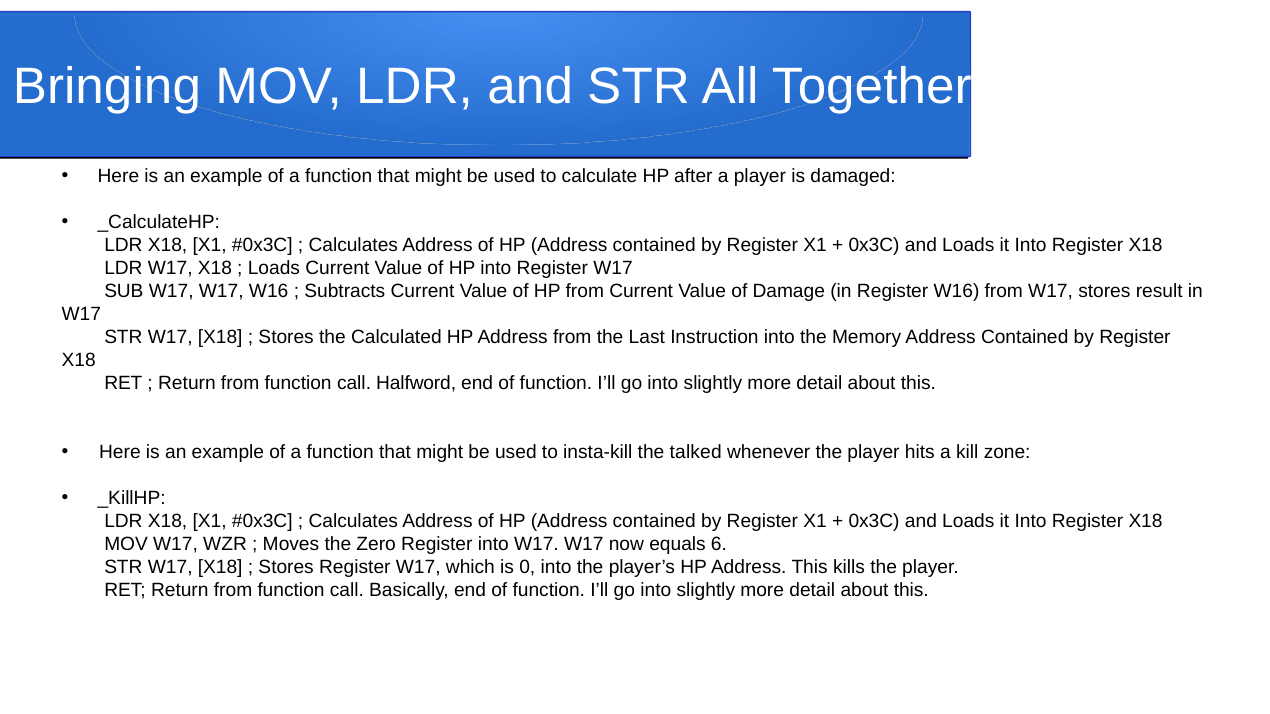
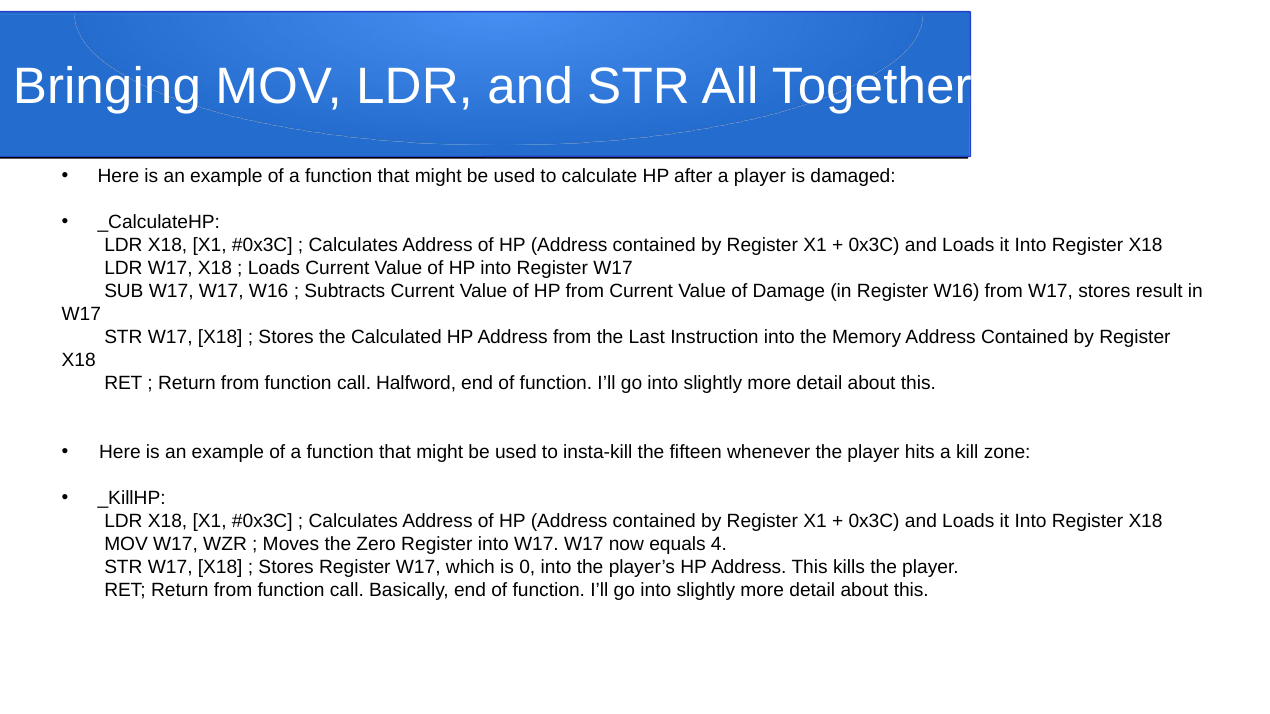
talked: talked -> fifteen
6: 6 -> 4
